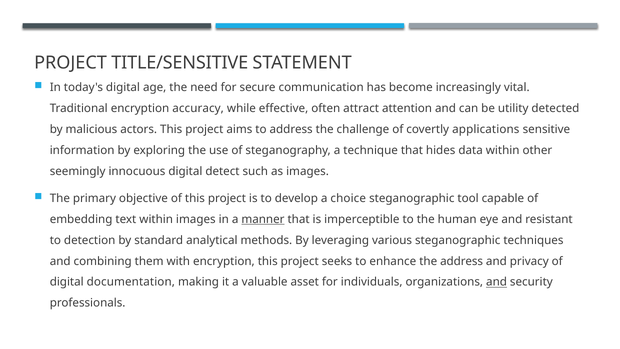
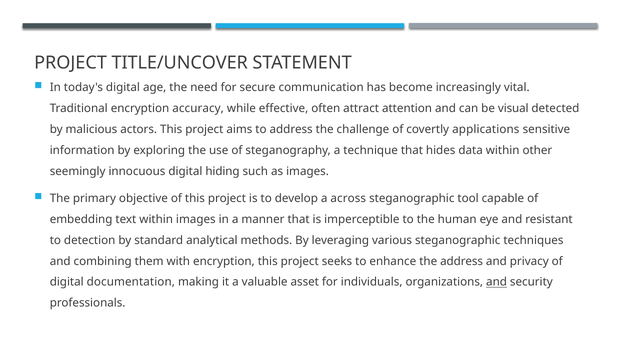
TITLE/SENSITIVE: TITLE/SENSITIVE -> TITLE/UNCOVER
utility: utility -> visual
detect: detect -> hiding
choice: choice -> across
manner underline: present -> none
